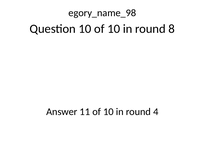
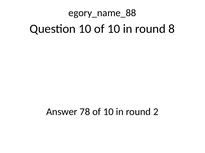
egory_name_98: egory_name_98 -> egory_name_88
11: 11 -> 78
4: 4 -> 2
